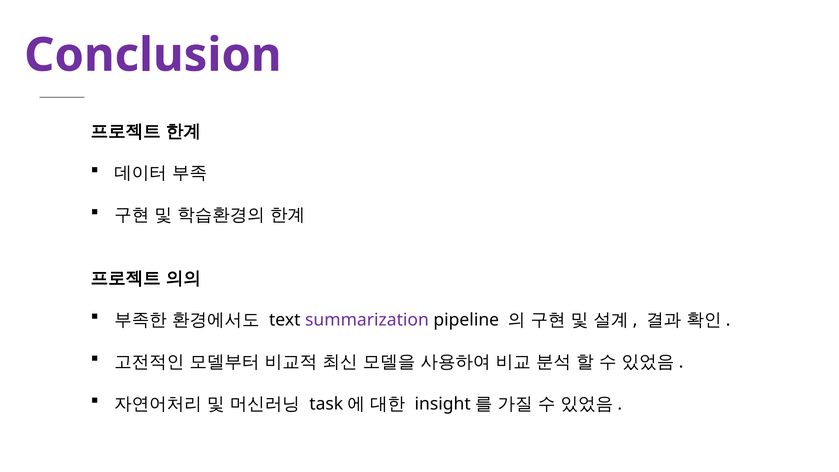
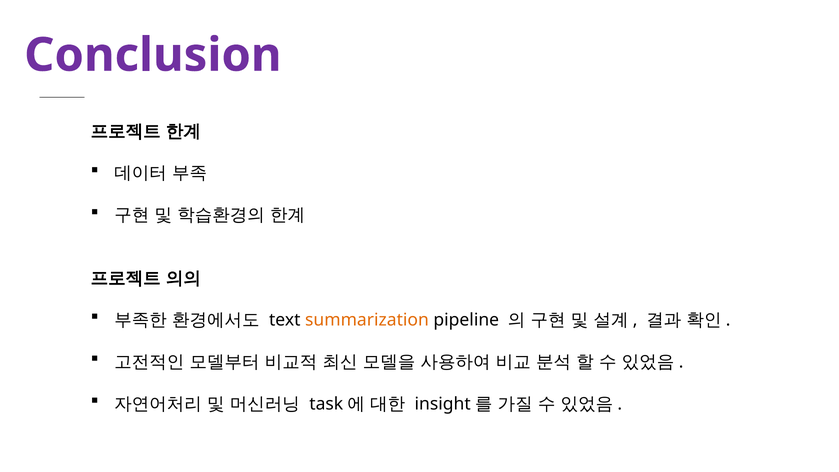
summarization colour: purple -> orange
